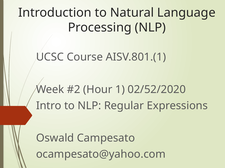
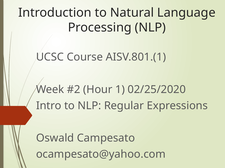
02/52/2020: 02/52/2020 -> 02/25/2020
